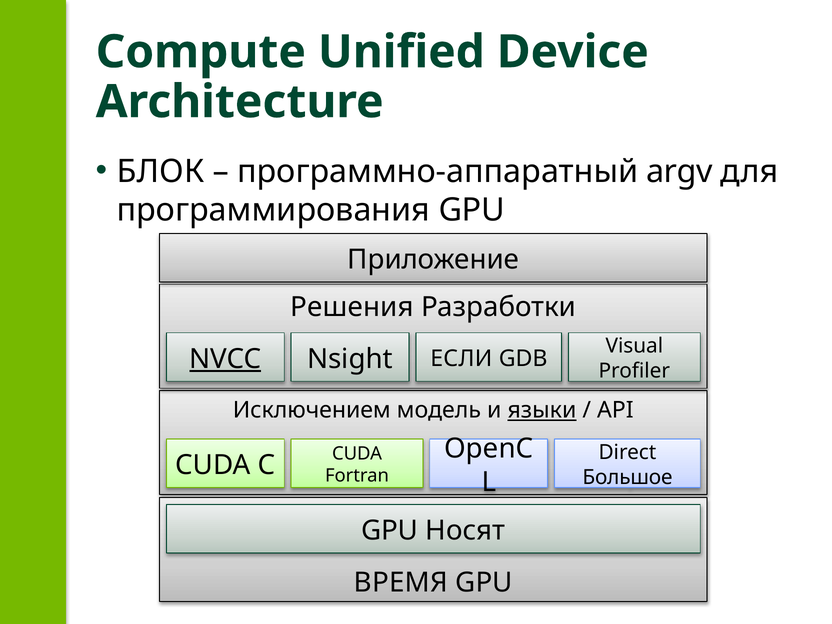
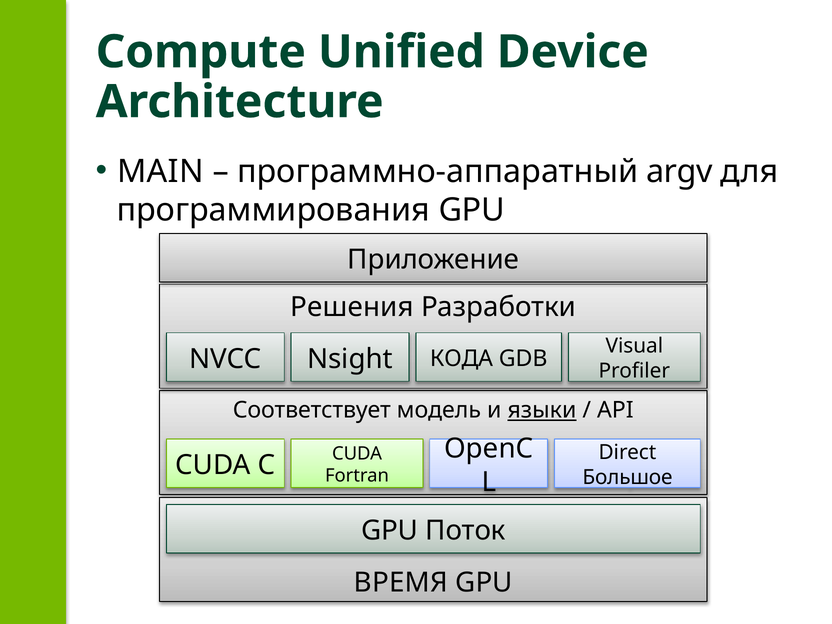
БЛОК: БЛОК -> MAIN
NVCC underline: present -> none
ЕСЛИ: ЕСЛИ -> КОДА
Исключением: Исключением -> Соответствует
Носят: Носят -> Поток
